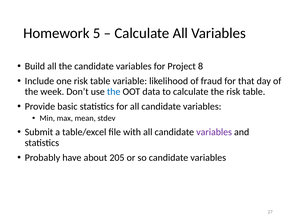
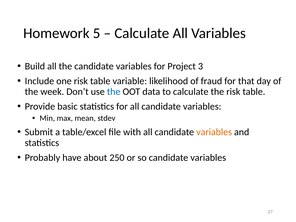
8: 8 -> 3
variables at (214, 132) colour: purple -> orange
205: 205 -> 250
